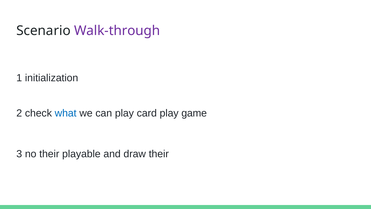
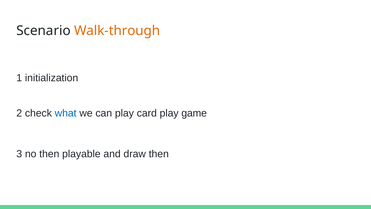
Walk-through colour: purple -> orange
no their: their -> then
draw their: their -> then
